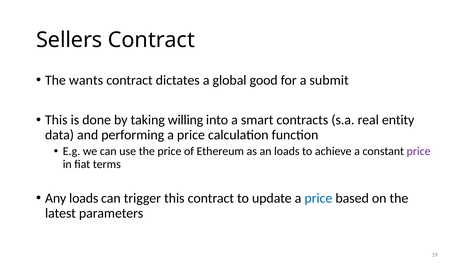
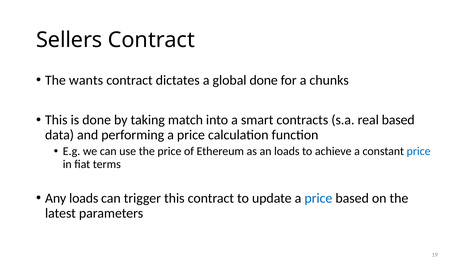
global good: good -> done
submit: submit -> chunks
willing: willing -> match
real entity: entity -> based
price at (419, 151) colour: purple -> blue
